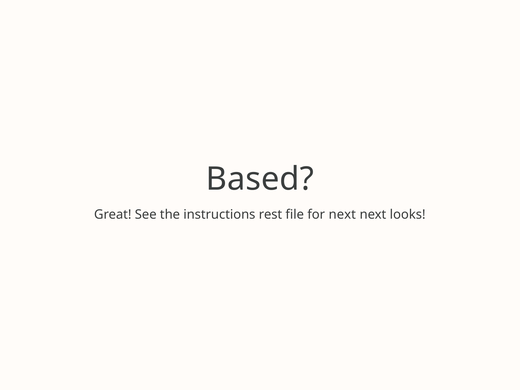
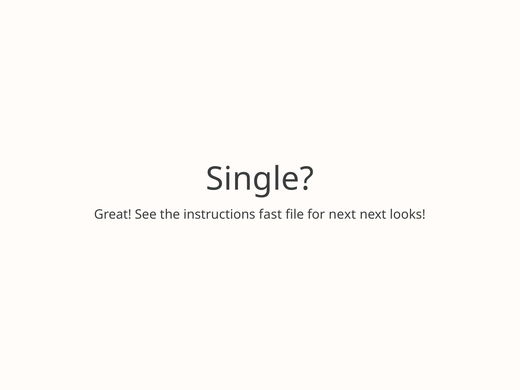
Based: Based -> Single
rest: rest -> fast
